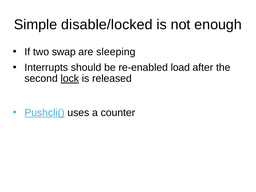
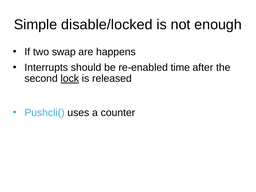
sleeping: sleeping -> happens
load: load -> time
Pushcli( underline: present -> none
